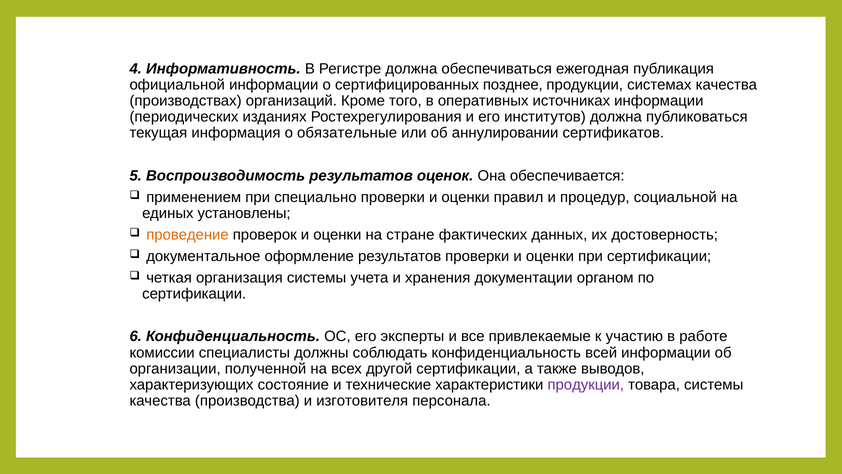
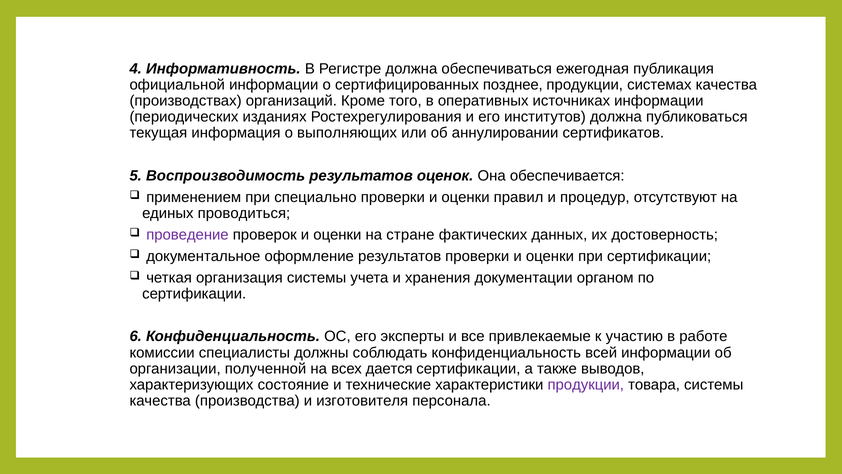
обязательные: обязательные -> выполняющих
социальной: социальной -> отсутствуют
установлены: установлены -> проводиться
проведение colour: orange -> purple
другой: другой -> дается
